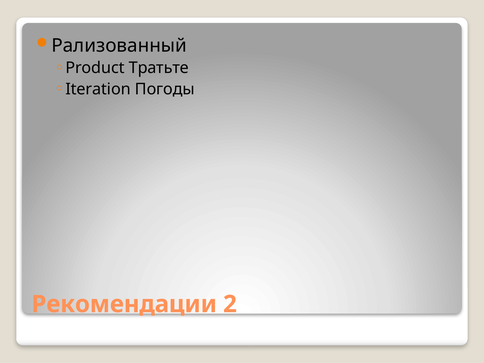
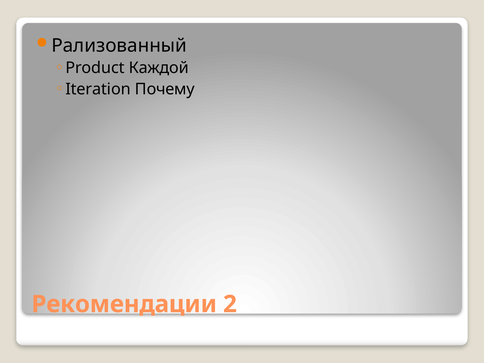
Тратьте: Тратьте -> Каждой
Погоды: Погоды -> Почему
